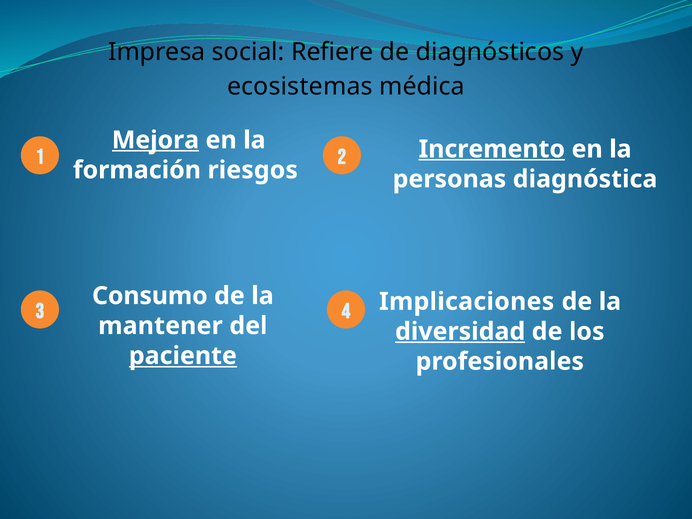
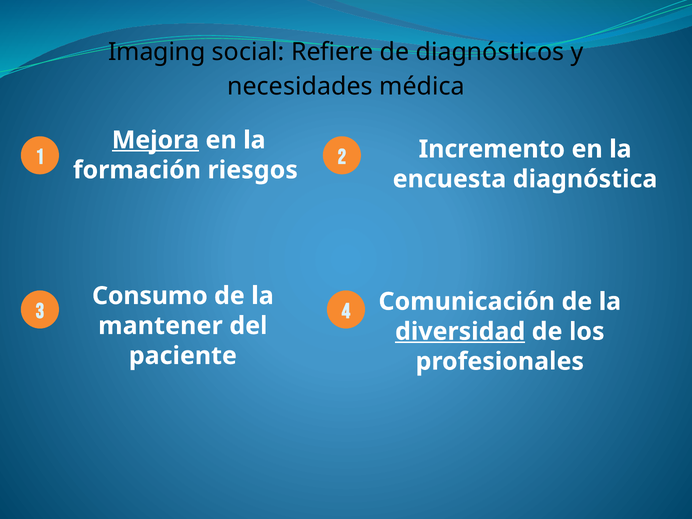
Impresa: Impresa -> Imaging
ecosistemas: ecosistemas -> necesidades
Incremento underline: present -> none
personas: personas -> encuesta
Implicaciones: Implicaciones -> Comunicación
paciente underline: present -> none
